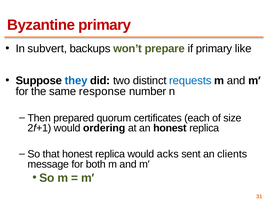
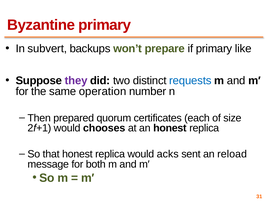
they colour: blue -> purple
response: response -> operation
ordering: ordering -> chooses
clients: clients -> reload
